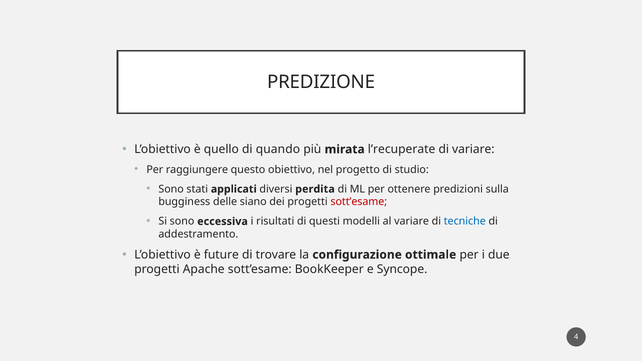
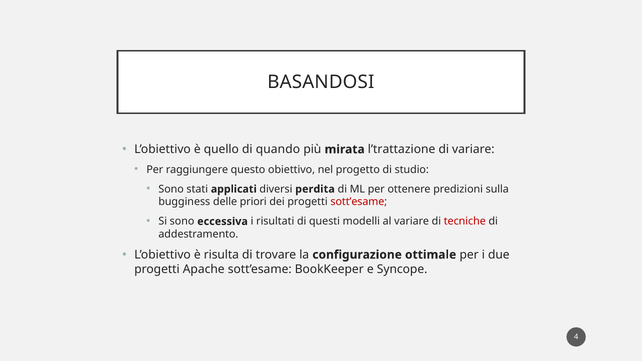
PREDIZIONE: PREDIZIONE -> BASANDOSI
l’recuperate: l’recuperate -> l’trattazione
siano: siano -> priori
tecniche colour: blue -> red
future: future -> risulta
